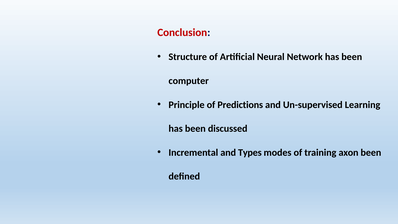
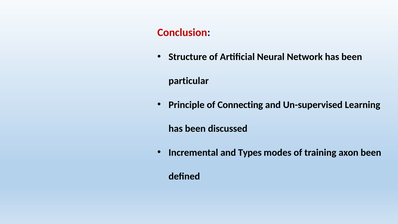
computer: computer -> particular
Predictions: Predictions -> Connecting
